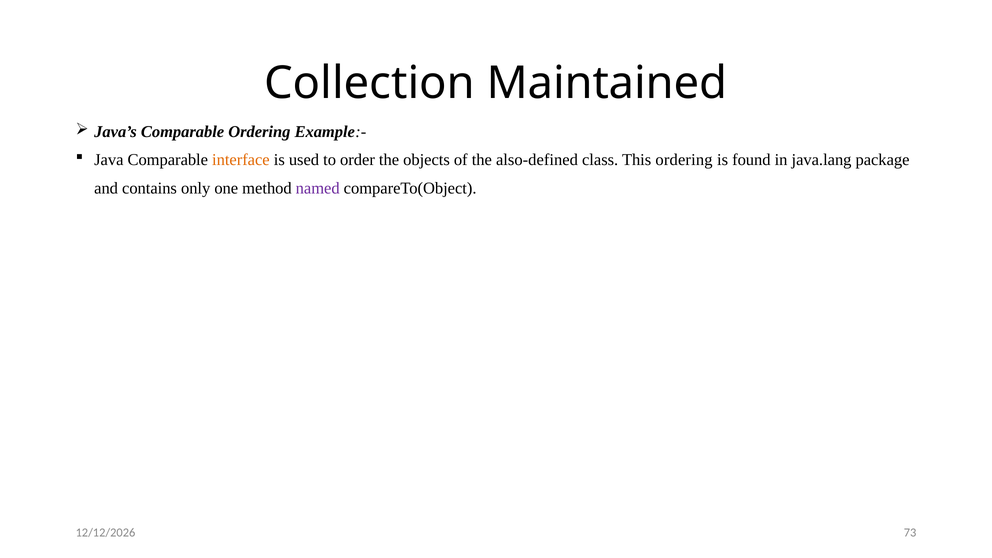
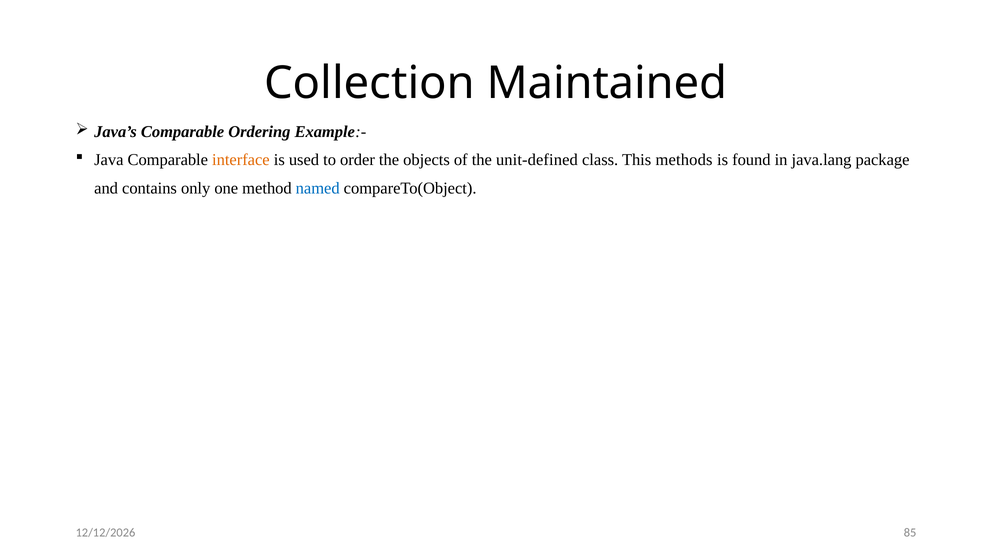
also-defined: also-defined -> unit-defined
This ordering: ordering -> methods
named colour: purple -> blue
73: 73 -> 85
